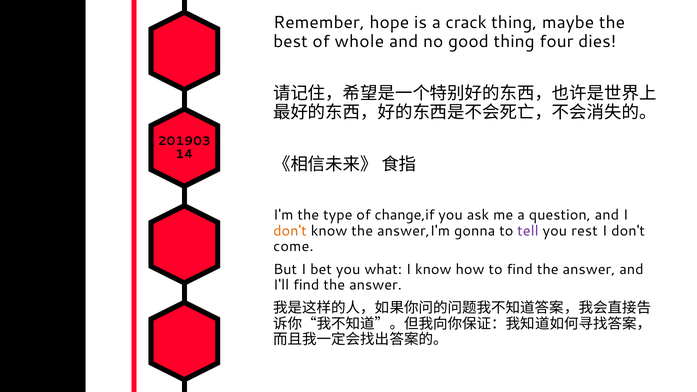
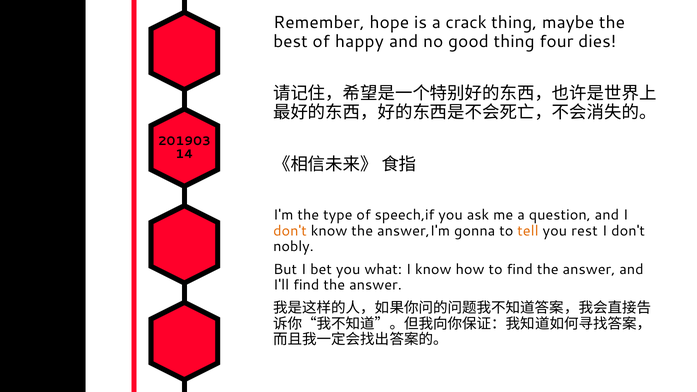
whole: whole -> happy
change,if: change,if -> speech,if
tell colour: purple -> orange
come: come -> nobly
